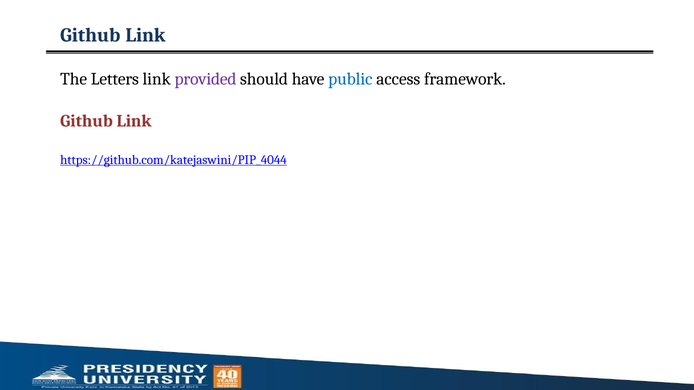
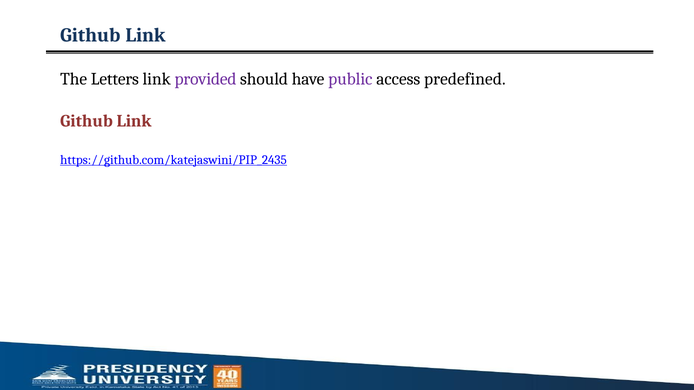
public colour: blue -> purple
framework: framework -> predefined
https://github.com/katejaswini/PIP_4044: https://github.com/katejaswini/PIP_4044 -> https://github.com/katejaswini/PIP_2435
